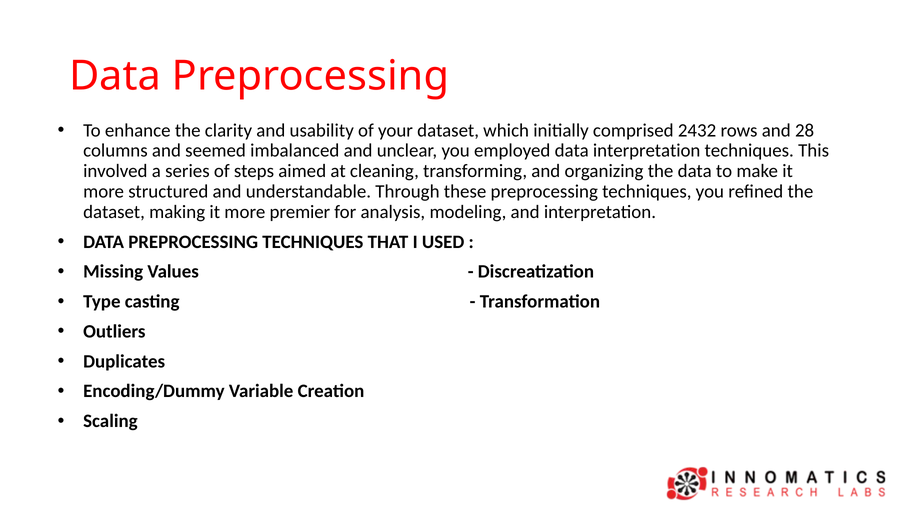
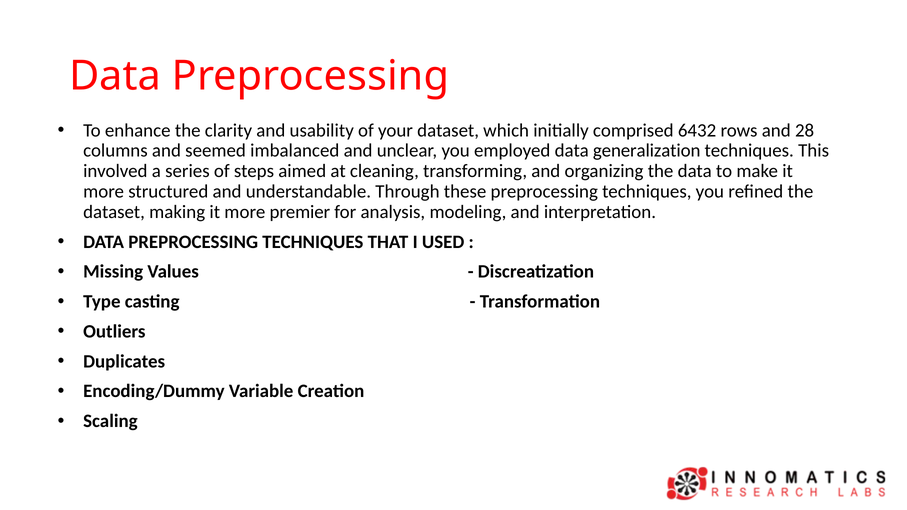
2432: 2432 -> 6432
data interpretation: interpretation -> generalization
